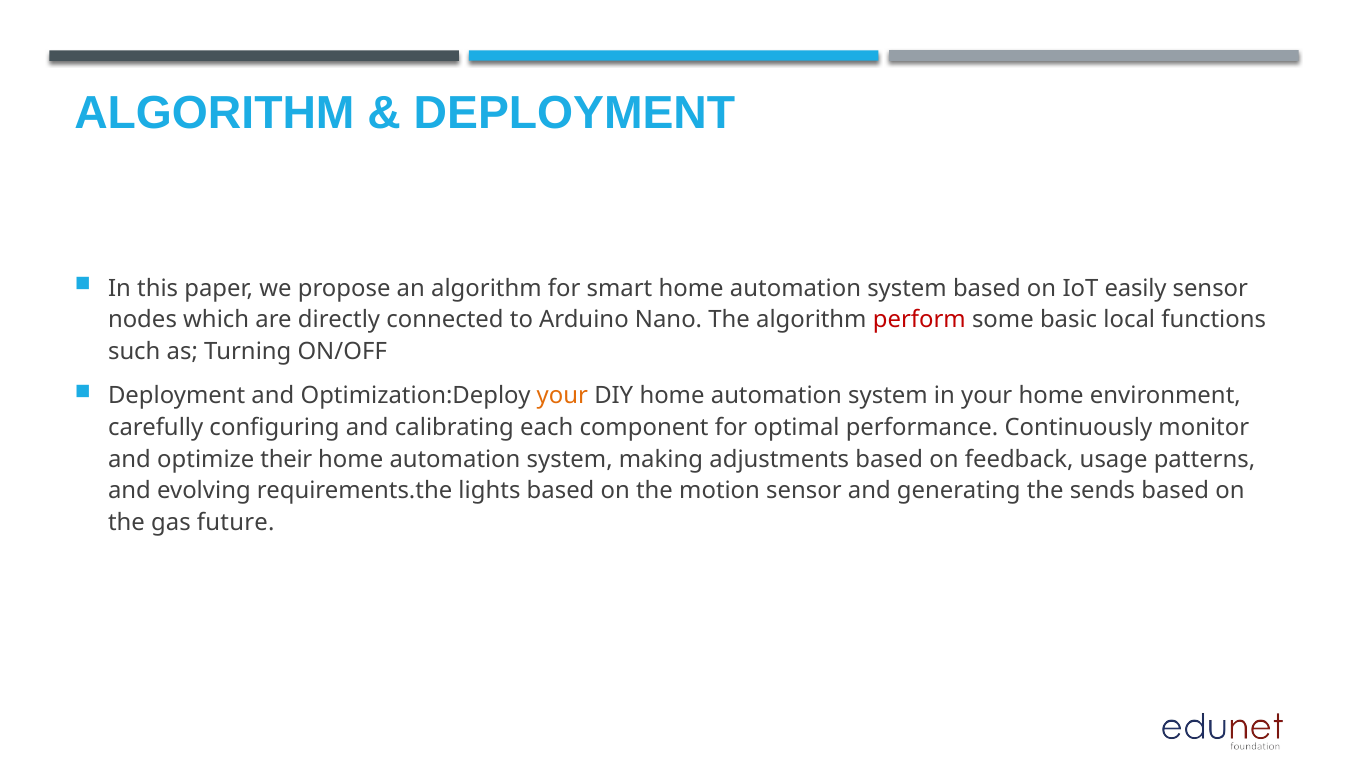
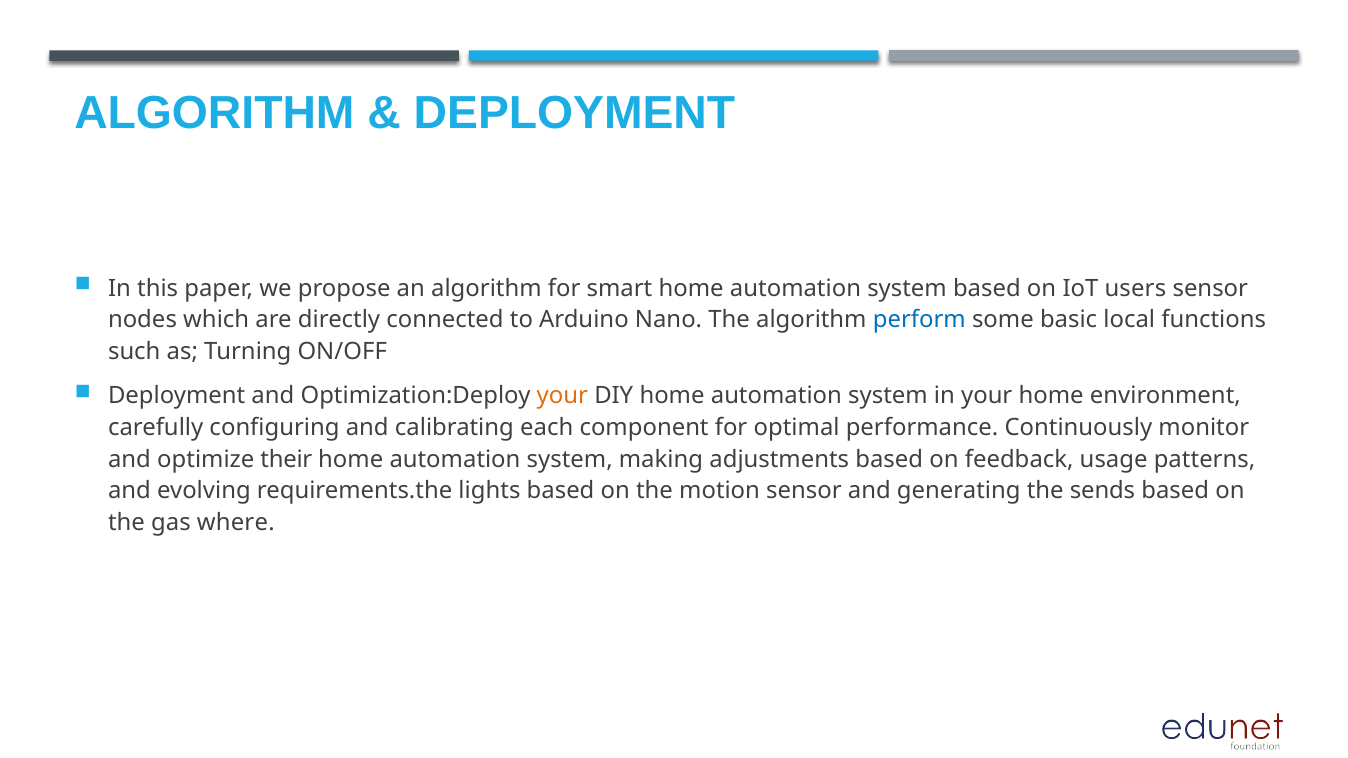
easily: easily -> users
perform colour: red -> blue
future: future -> where
